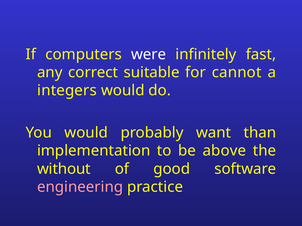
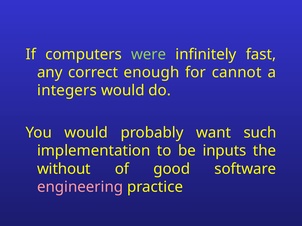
were colour: white -> light green
suitable: suitable -> enough
than: than -> such
above: above -> inputs
